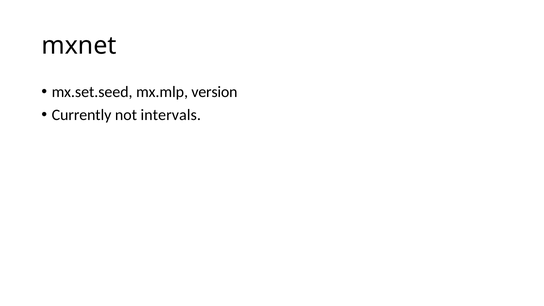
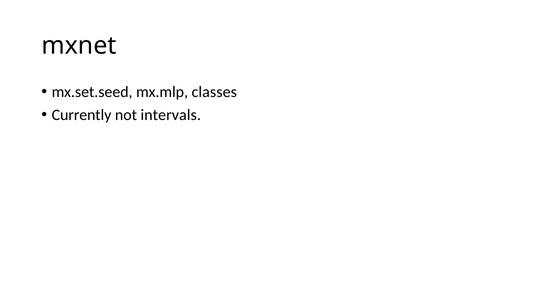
version: version -> classes
